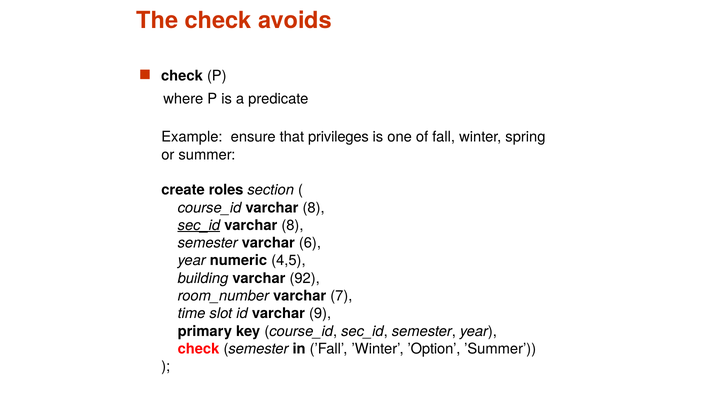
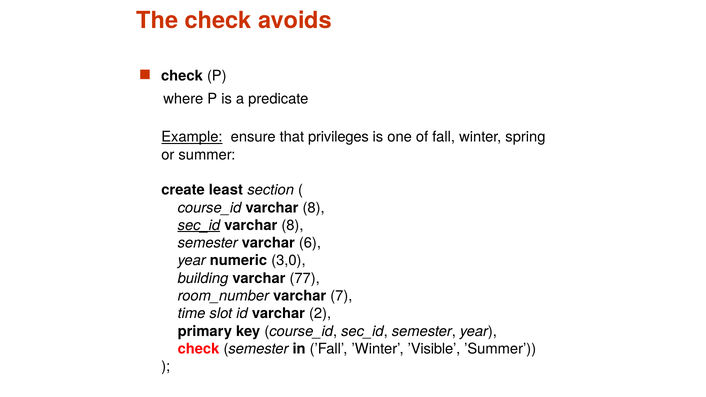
Example underline: none -> present
roles: roles -> least
4,5: 4,5 -> 3,0
92: 92 -> 77
9: 9 -> 2
’Option: ’Option -> ’Visible
